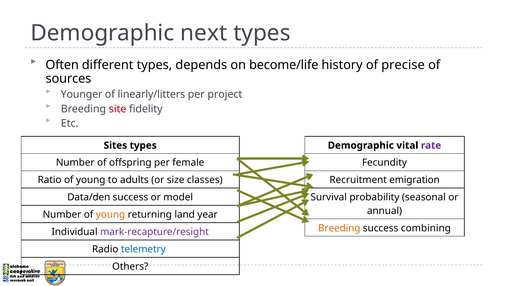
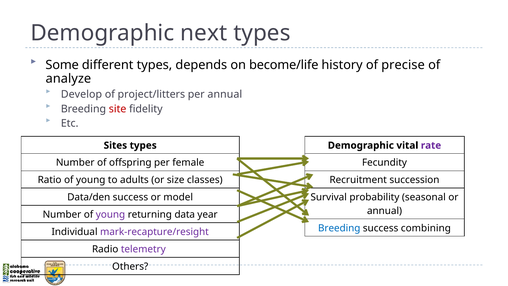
Often: Often -> Some
sources: sources -> analyze
Younger: Younger -> Develop
linearly/litters: linearly/litters -> project/litters
per project: project -> annual
emigration: emigration -> succession
young at (110, 214) colour: orange -> purple
land: land -> data
Breeding at (339, 228) colour: orange -> blue
telemetry colour: blue -> purple
